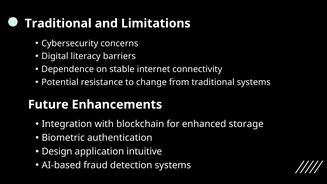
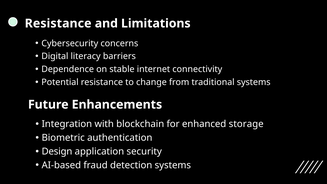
Traditional at (58, 23): Traditional -> Resistance
intuitive: intuitive -> security
